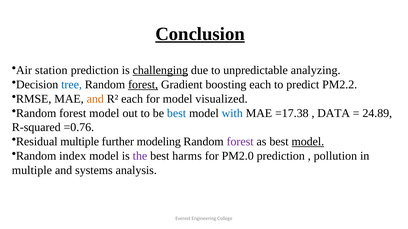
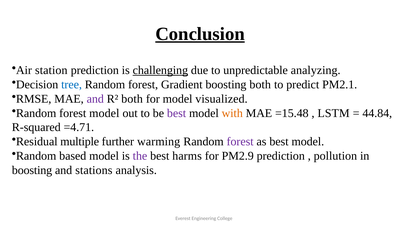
forest at (143, 85) underline: present -> none
boosting each: each -> both
PM2.2: PM2.2 -> PM2.1
and at (95, 99) colour: orange -> purple
R² each: each -> both
best at (177, 113) colour: blue -> purple
with colour: blue -> orange
=17.38: =17.38 -> =15.48
DATA: DATA -> LSTM
24.89: 24.89 -> 44.84
=0.76: =0.76 -> =4.71
modeling: modeling -> warming
model at (308, 142) underline: present -> none
index: index -> based
PM2.0: PM2.0 -> PM2.9
multiple at (32, 171): multiple -> boosting
systems: systems -> stations
